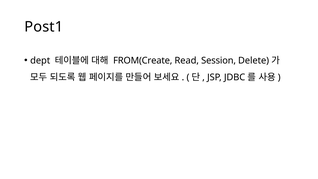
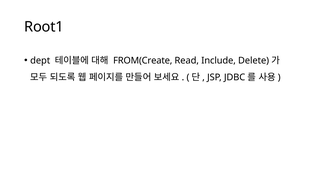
Post1: Post1 -> Root1
Session: Session -> Include
